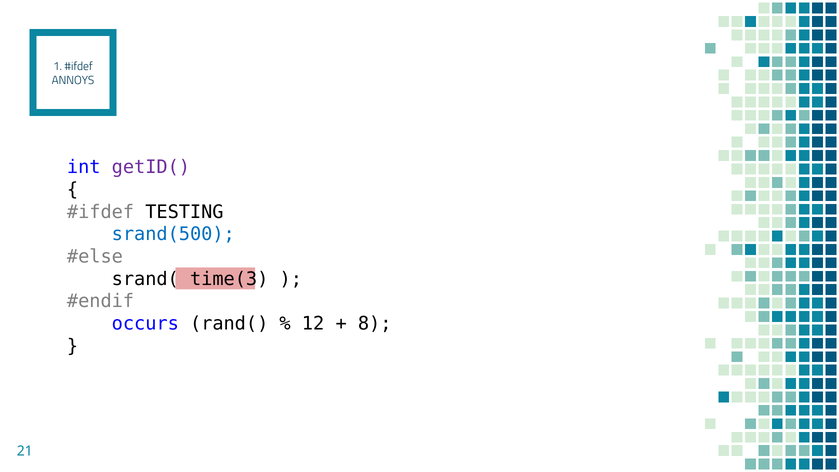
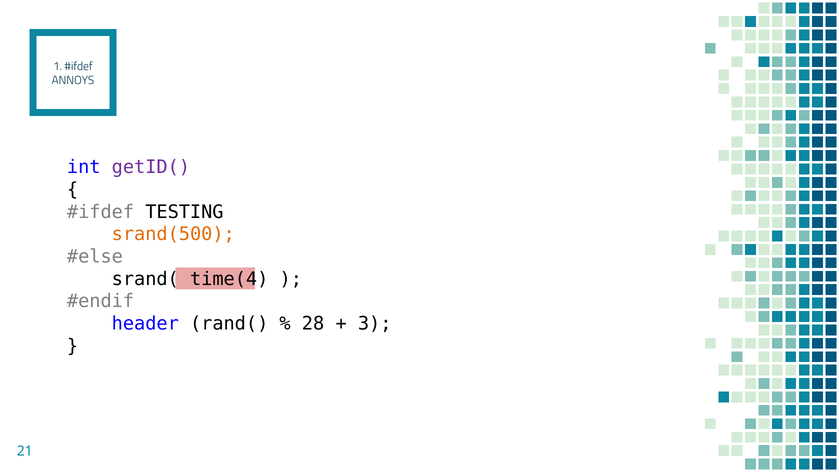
srand(500 colour: blue -> orange
time(3: time(3 -> time(4
occurs: occurs -> header
12: 12 -> 28
8: 8 -> 3
